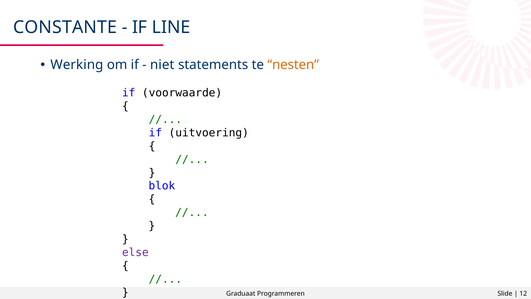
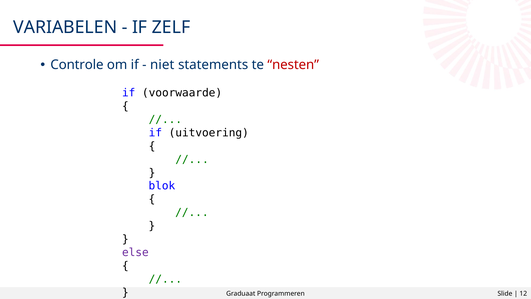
CONSTANTE: CONSTANTE -> VARIABELEN
LINE: LINE -> ZELF
Werking: Werking -> Controle
nesten colour: orange -> red
